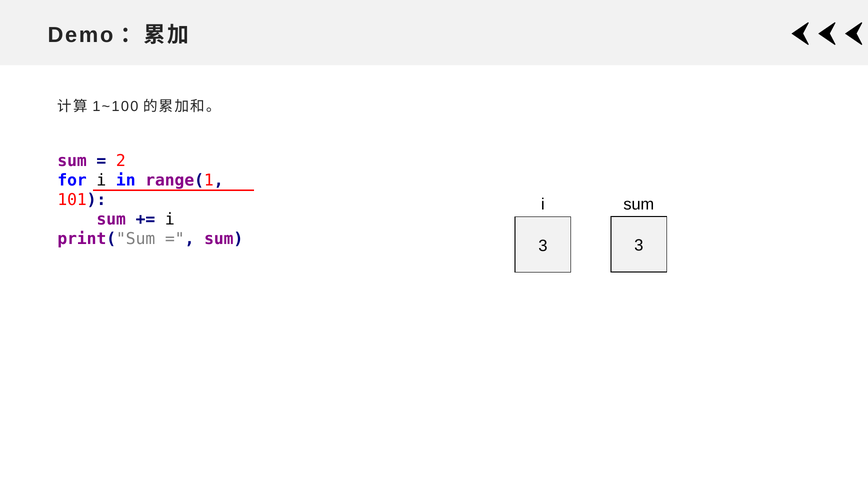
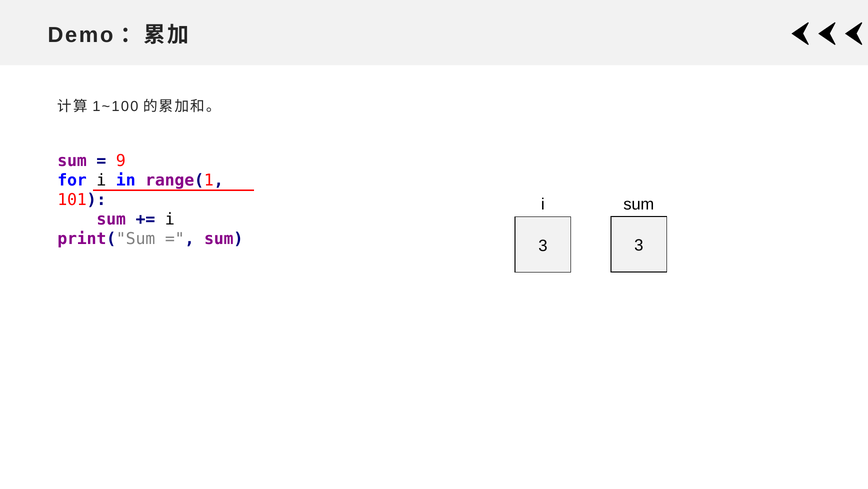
2: 2 -> 9
